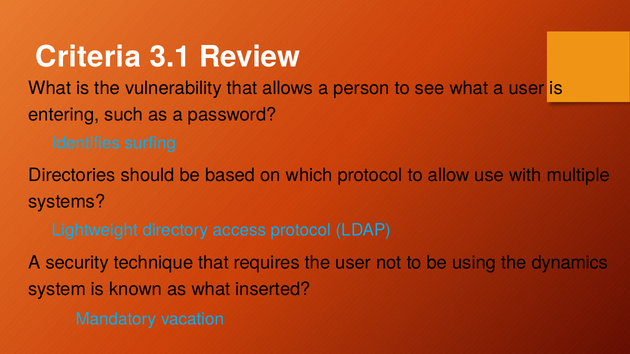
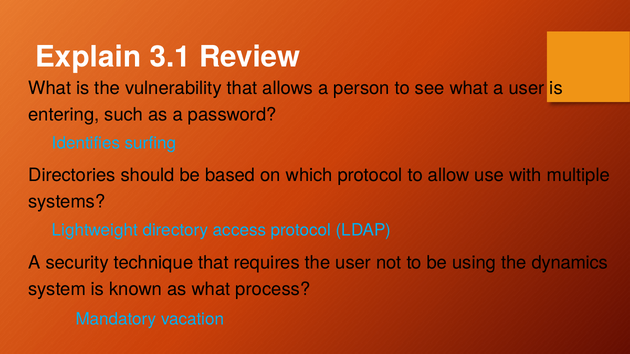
Criteria: Criteria -> Explain
inserted: inserted -> process
